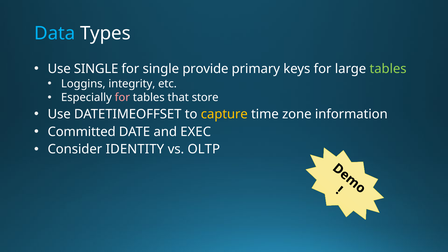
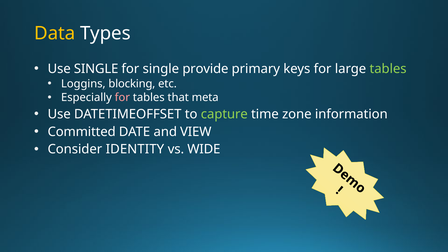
Data colour: light blue -> yellow
integrity: integrity -> blocking
store: store -> meta
capture colour: yellow -> light green
EXEC: EXEC -> VIEW
OLTP: OLTP -> WIDE
